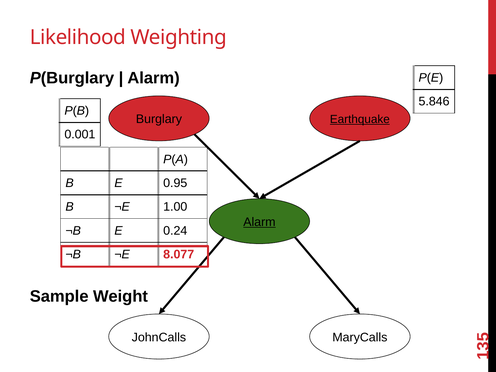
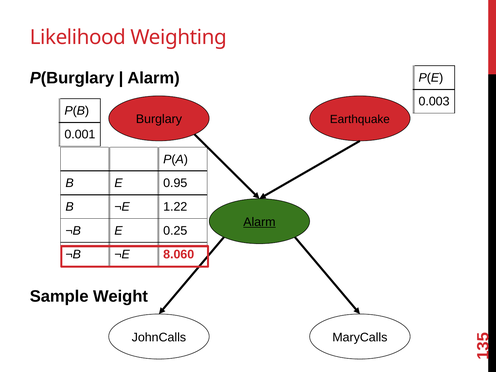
5.846: 5.846 -> 0.003
Earthquake underline: present -> none
1.00: 1.00 -> 1.22
0.24: 0.24 -> 0.25
8.077: 8.077 -> 8.060
